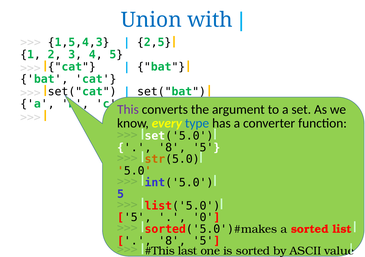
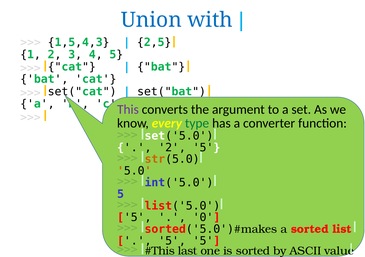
type colour: blue -> green
8 at (172, 148): 8 -> 2
8 at (172, 241): 8 -> 5
